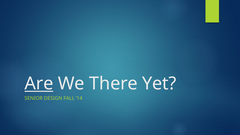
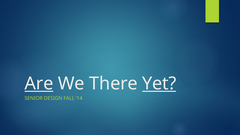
Yet underline: none -> present
